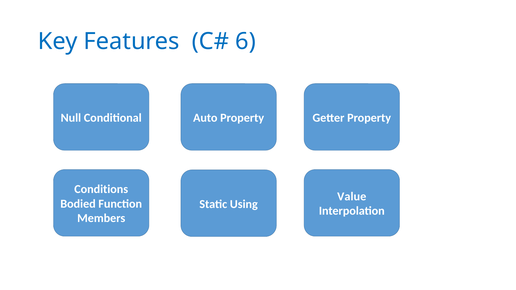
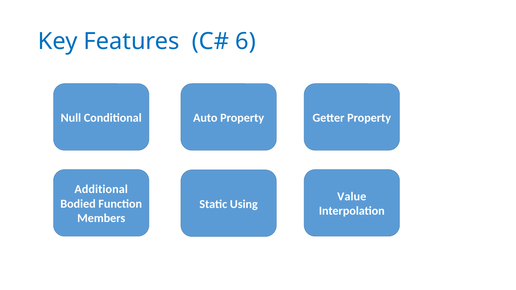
Conditions: Conditions -> Additional
